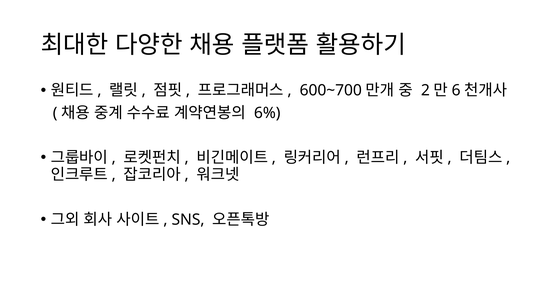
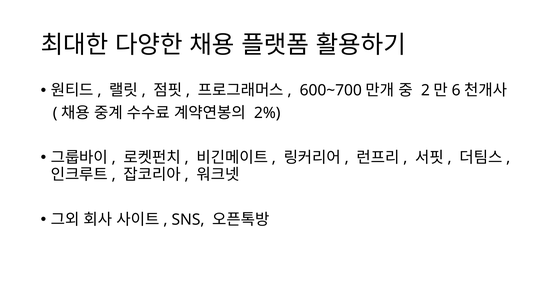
6%: 6% -> 2%
